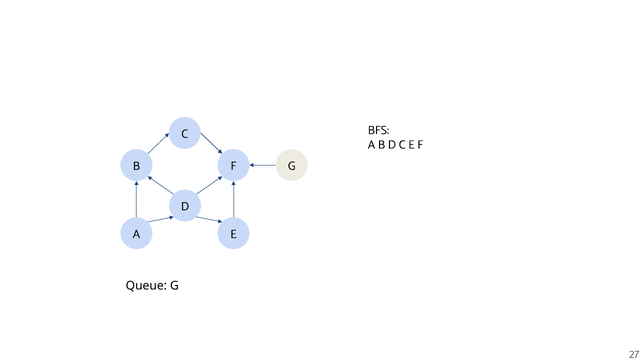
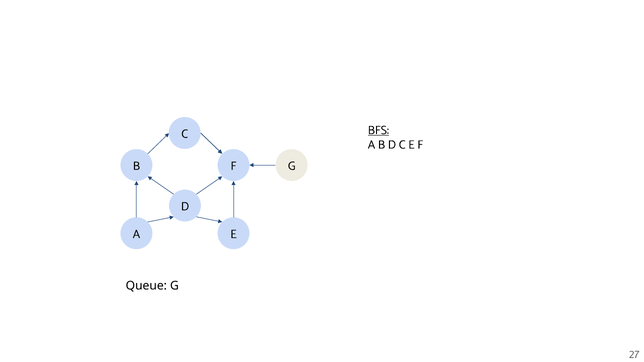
BFS underline: none -> present
